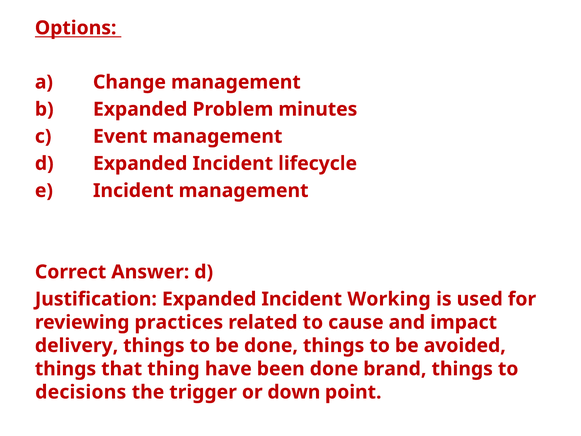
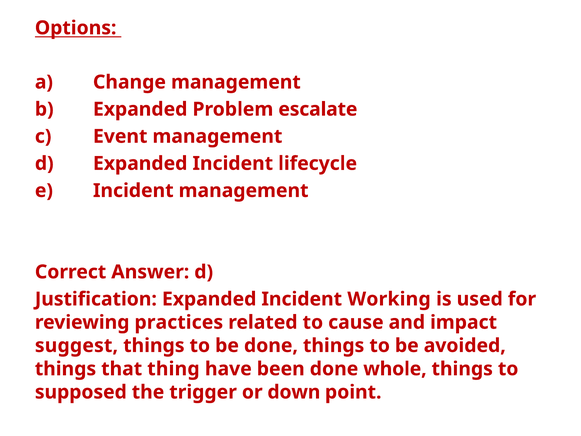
minutes: minutes -> escalate
delivery: delivery -> suggest
brand: brand -> whole
decisions: decisions -> supposed
